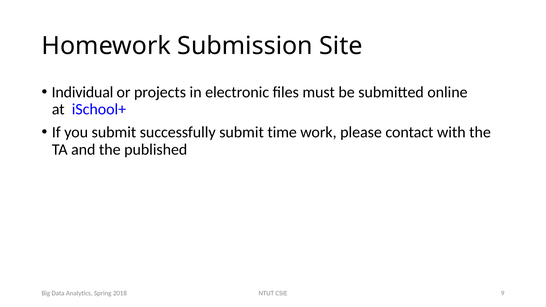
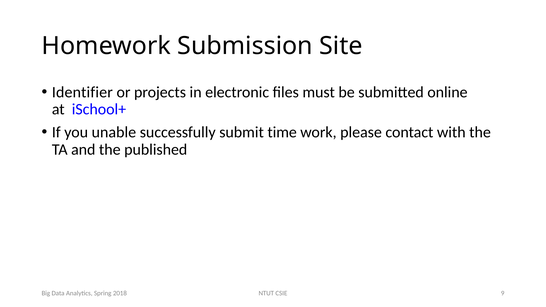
Individual: Individual -> Identifier
you submit: submit -> unable
